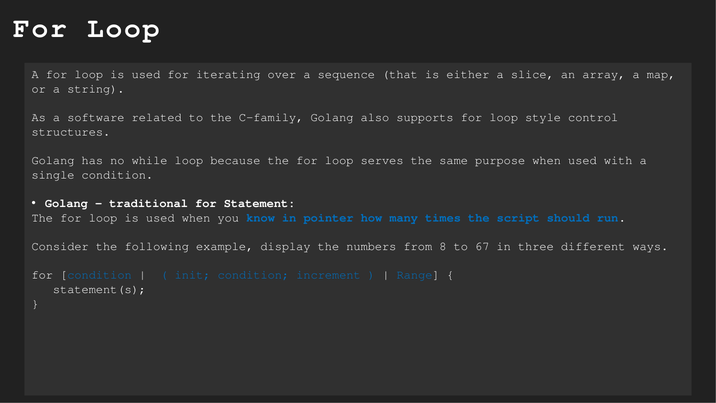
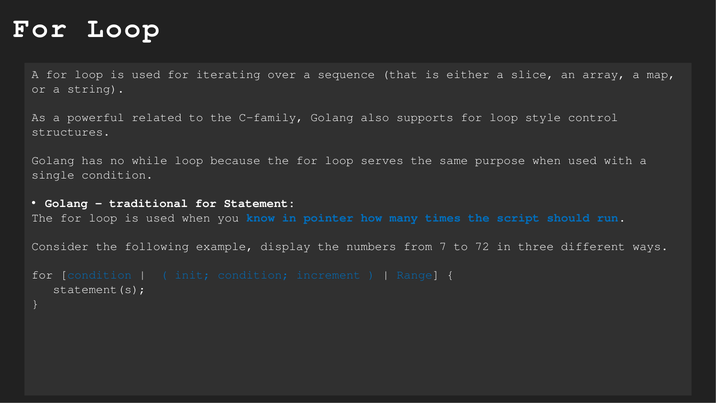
software: software -> powerful
8: 8 -> 7
67: 67 -> 72
